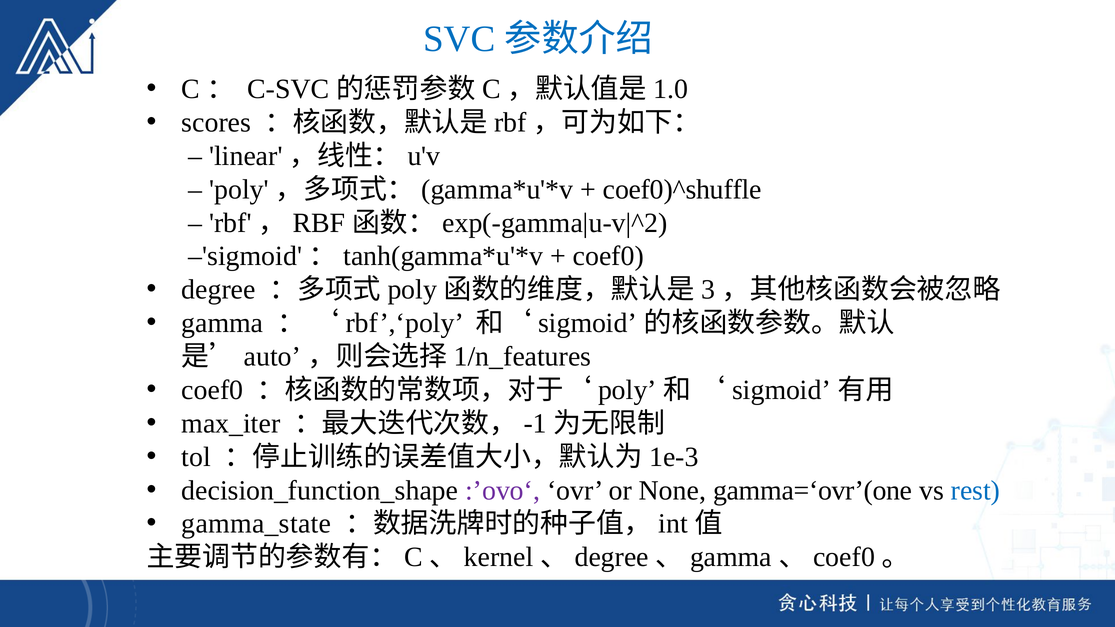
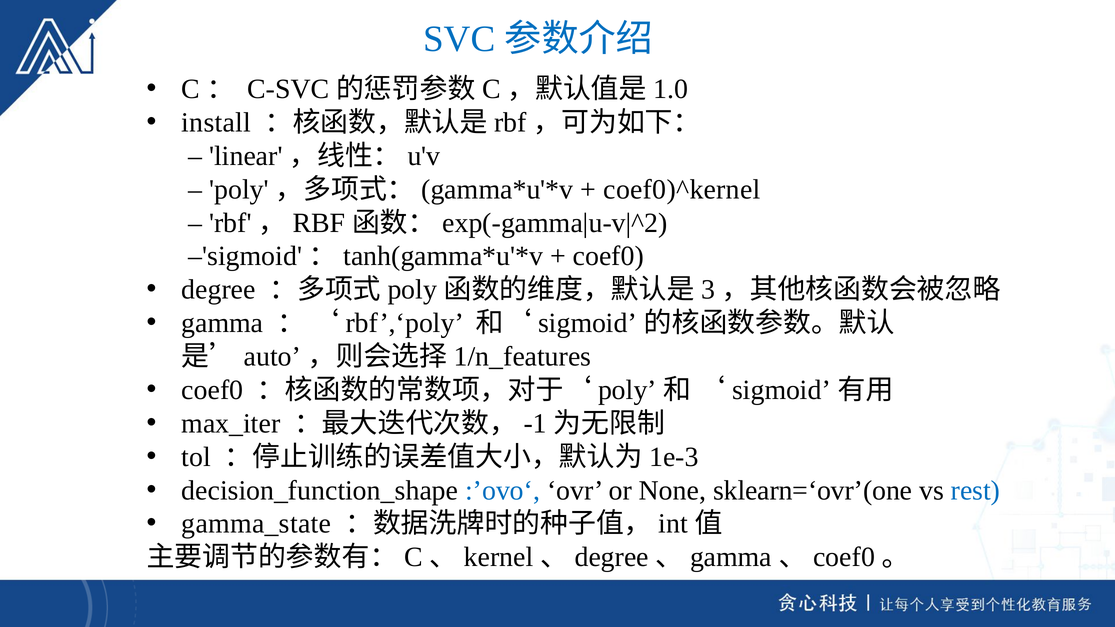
scores: scores -> install
coef0)^shuffle: coef0)^shuffle -> coef0)^kernel
:’ovo‘ colour: purple -> blue
gamma=‘ovr’(one: gamma=‘ovr’(one -> sklearn=‘ovr’(one
